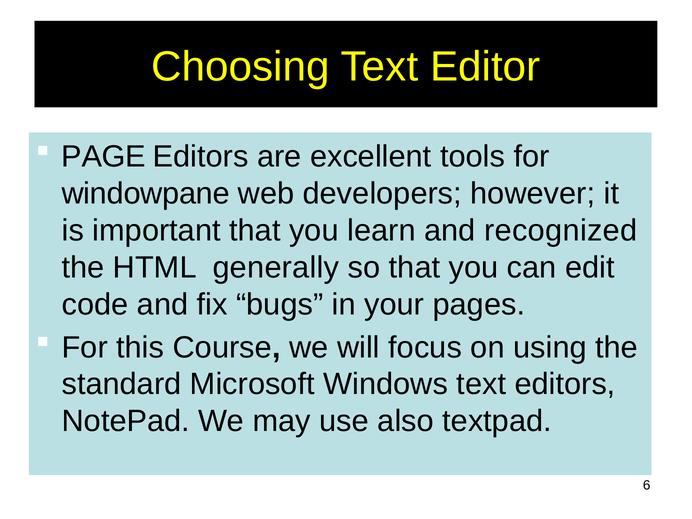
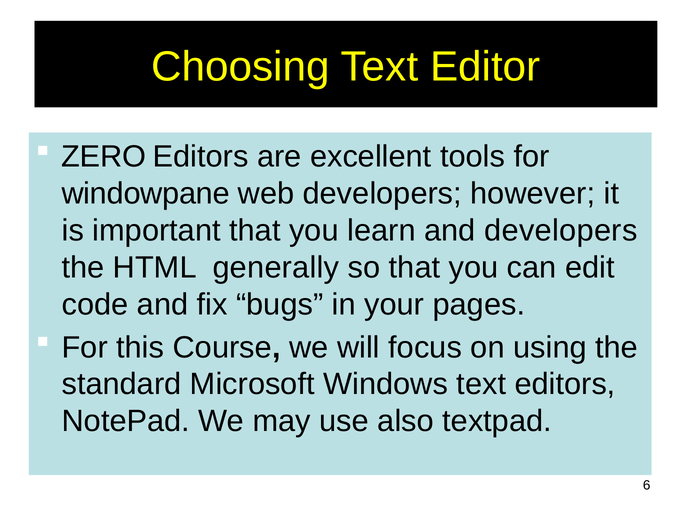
PAGE: PAGE -> ZERO
and recognized: recognized -> developers
